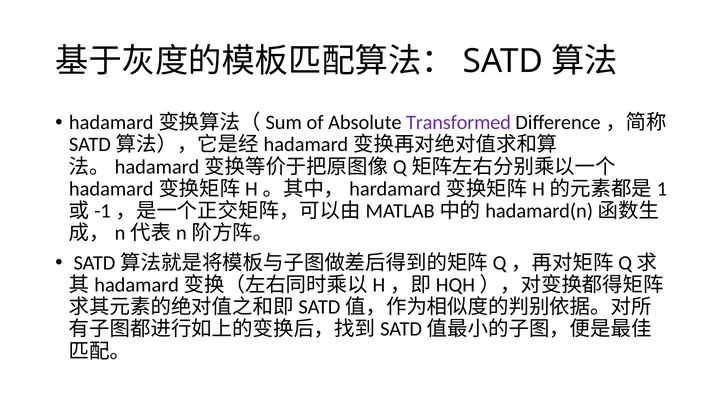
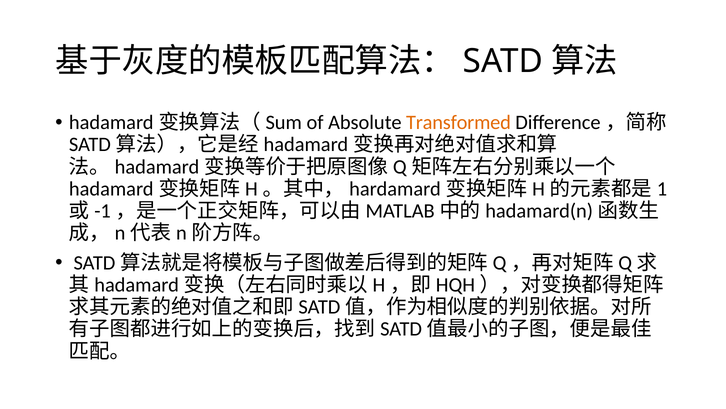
Transformed colour: purple -> orange
